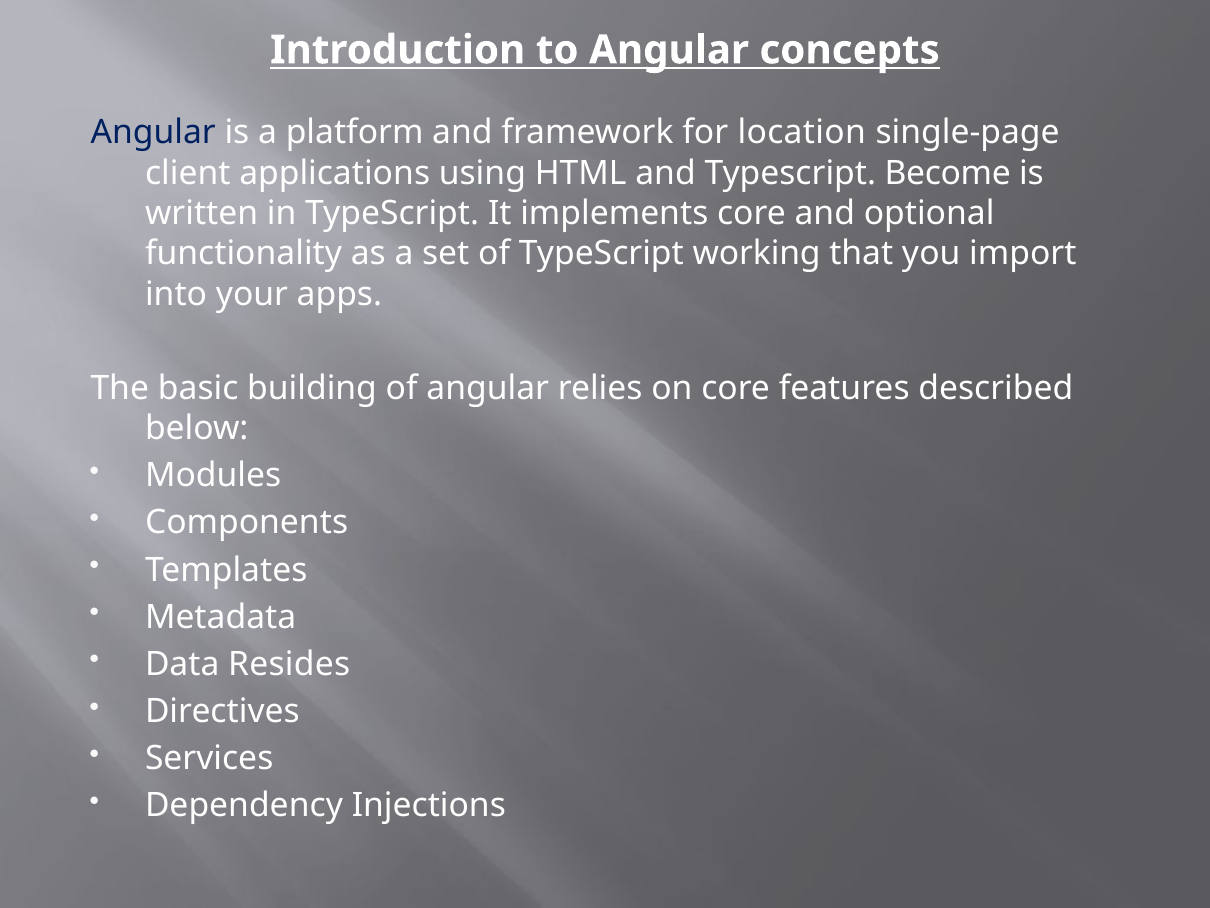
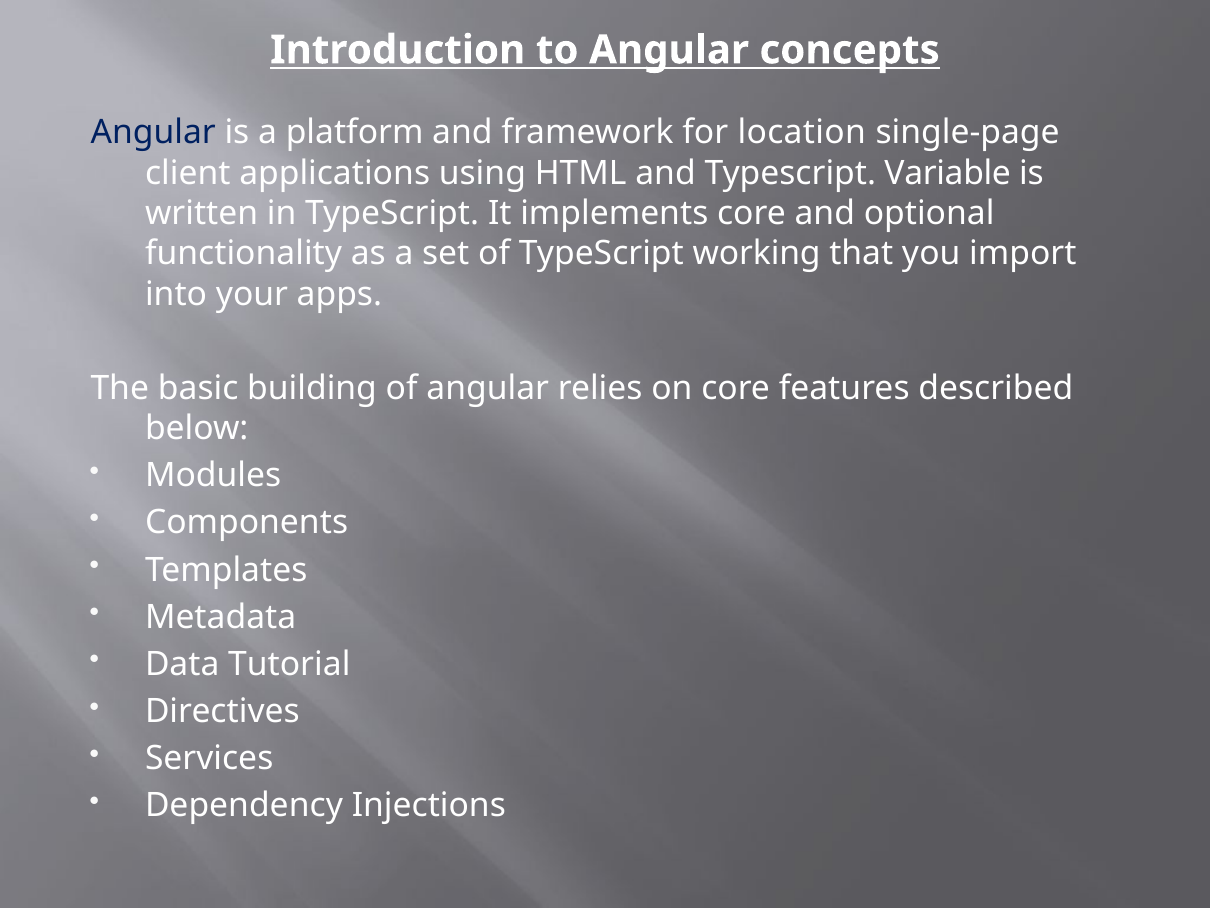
Become: Become -> Variable
Resides: Resides -> Tutorial
